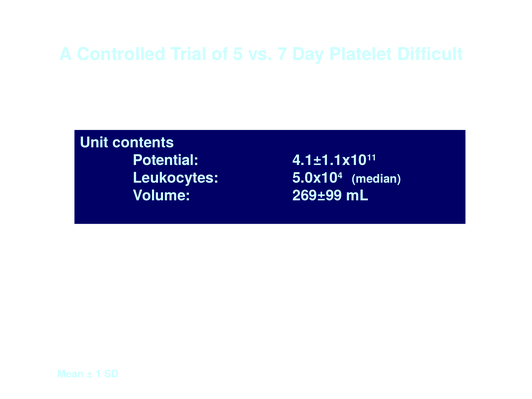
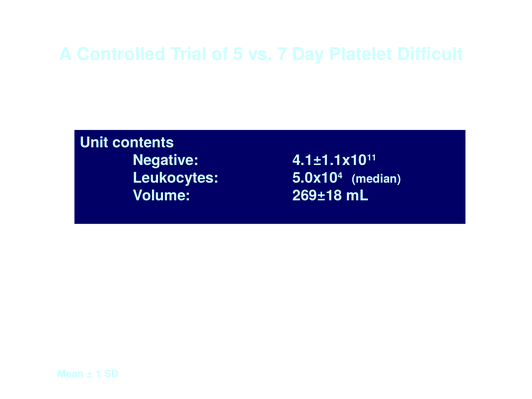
Potential: Potential -> Negative
269±99: 269±99 -> 269±18
